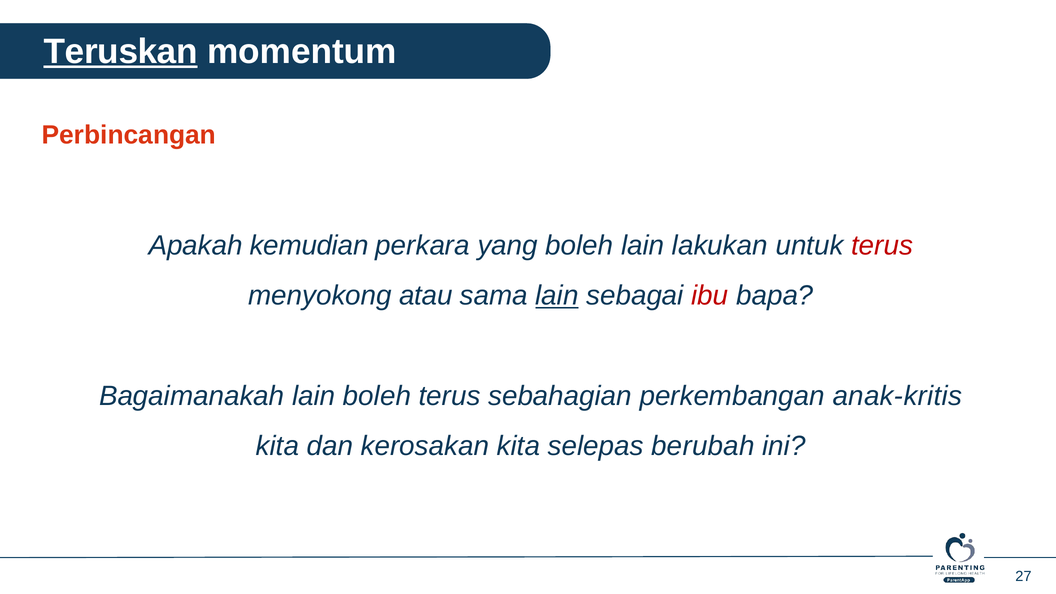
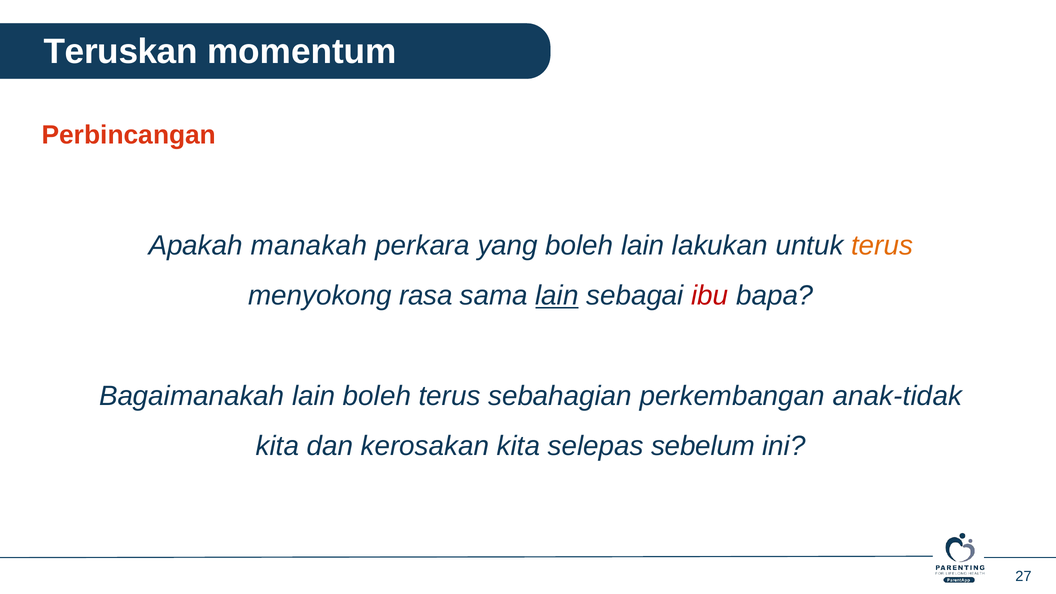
Teruskan underline: present -> none
kemudian: kemudian -> manakah
terus at (882, 246) colour: red -> orange
atau: atau -> rasa
anak-kritis: anak-kritis -> anak-tidak
berubah: berubah -> sebelum
